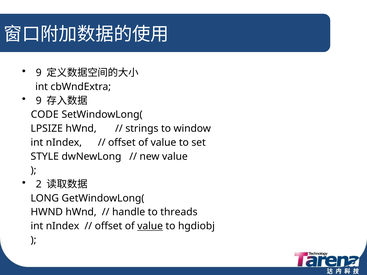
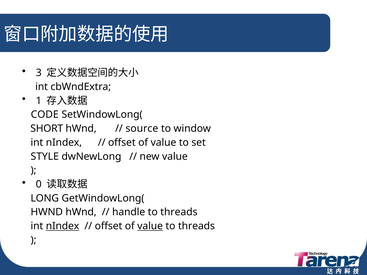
9 at (39, 73): 9 -> 3
9 at (39, 101): 9 -> 1
LPSIZE: LPSIZE -> SHORT
strings: strings -> source
2: 2 -> 0
nIndex at (63, 226) underline: none -> present
hgdiobj at (196, 226): hgdiobj -> threads
